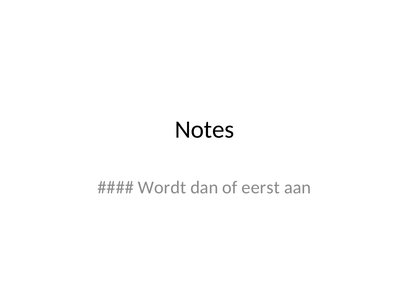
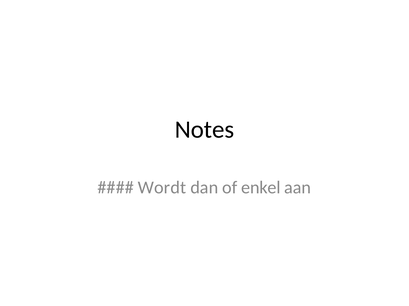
eerst: eerst -> enkel
